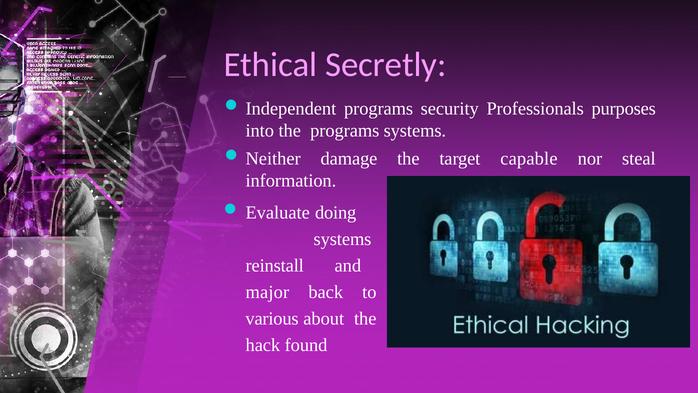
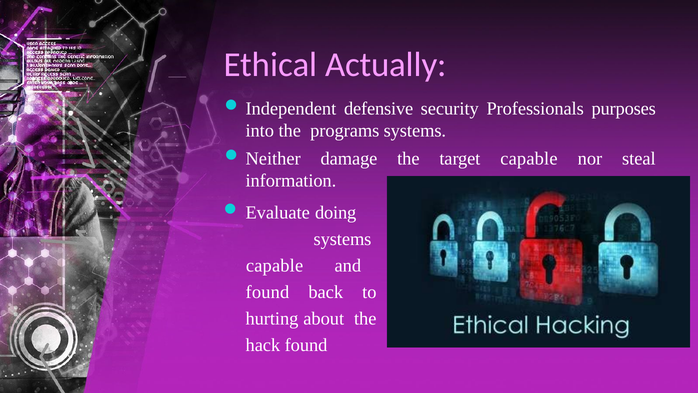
Secretly: Secretly -> Actually
programs at (379, 109): programs -> defensive
reinstall at (275, 265): reinstall -> capable
major at (267, 292): major -> found
various: various -> hurting
